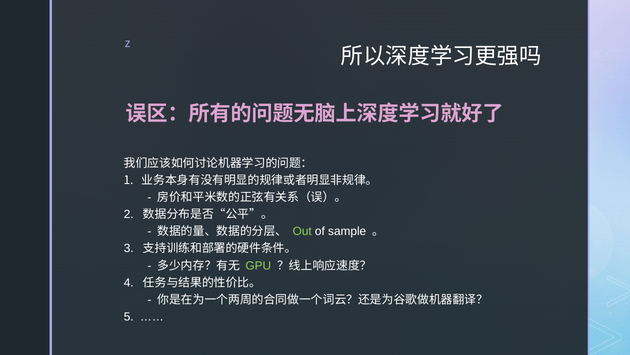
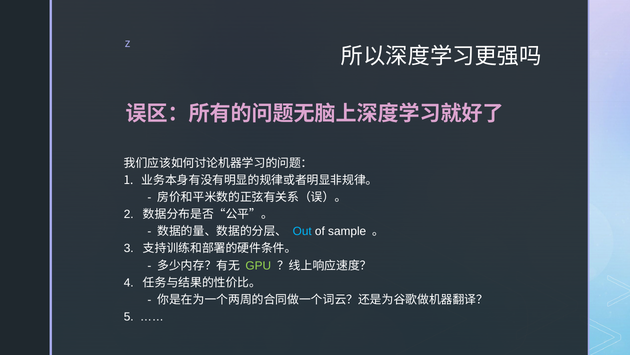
Out colour: light green -> light blue
